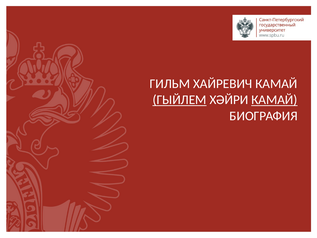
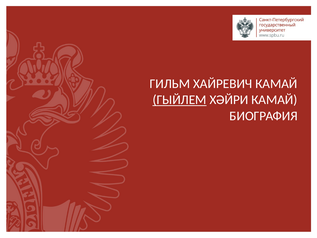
КАМАЙ at (274, 100) underline: present -> none
